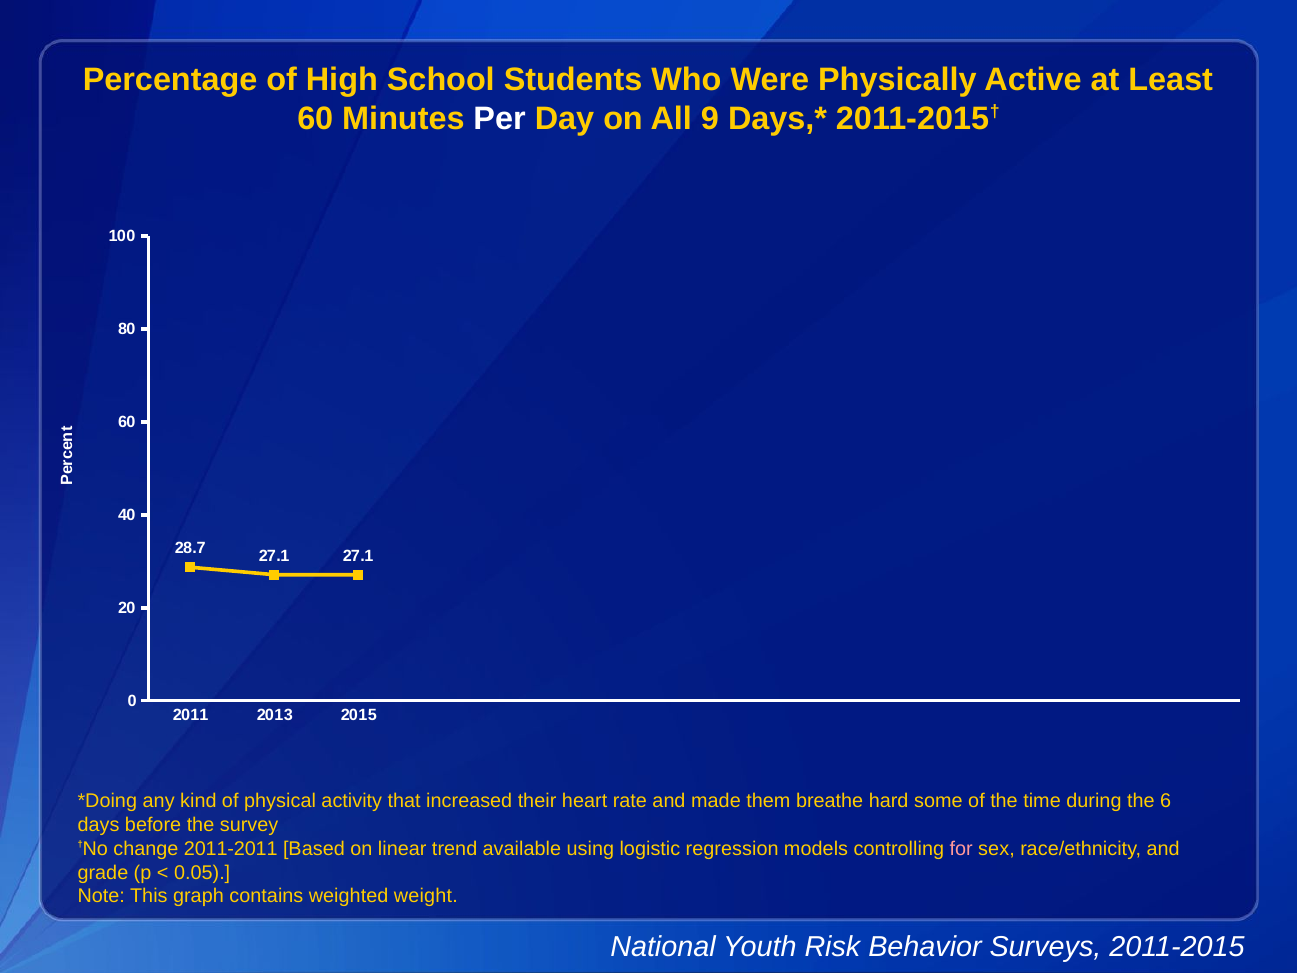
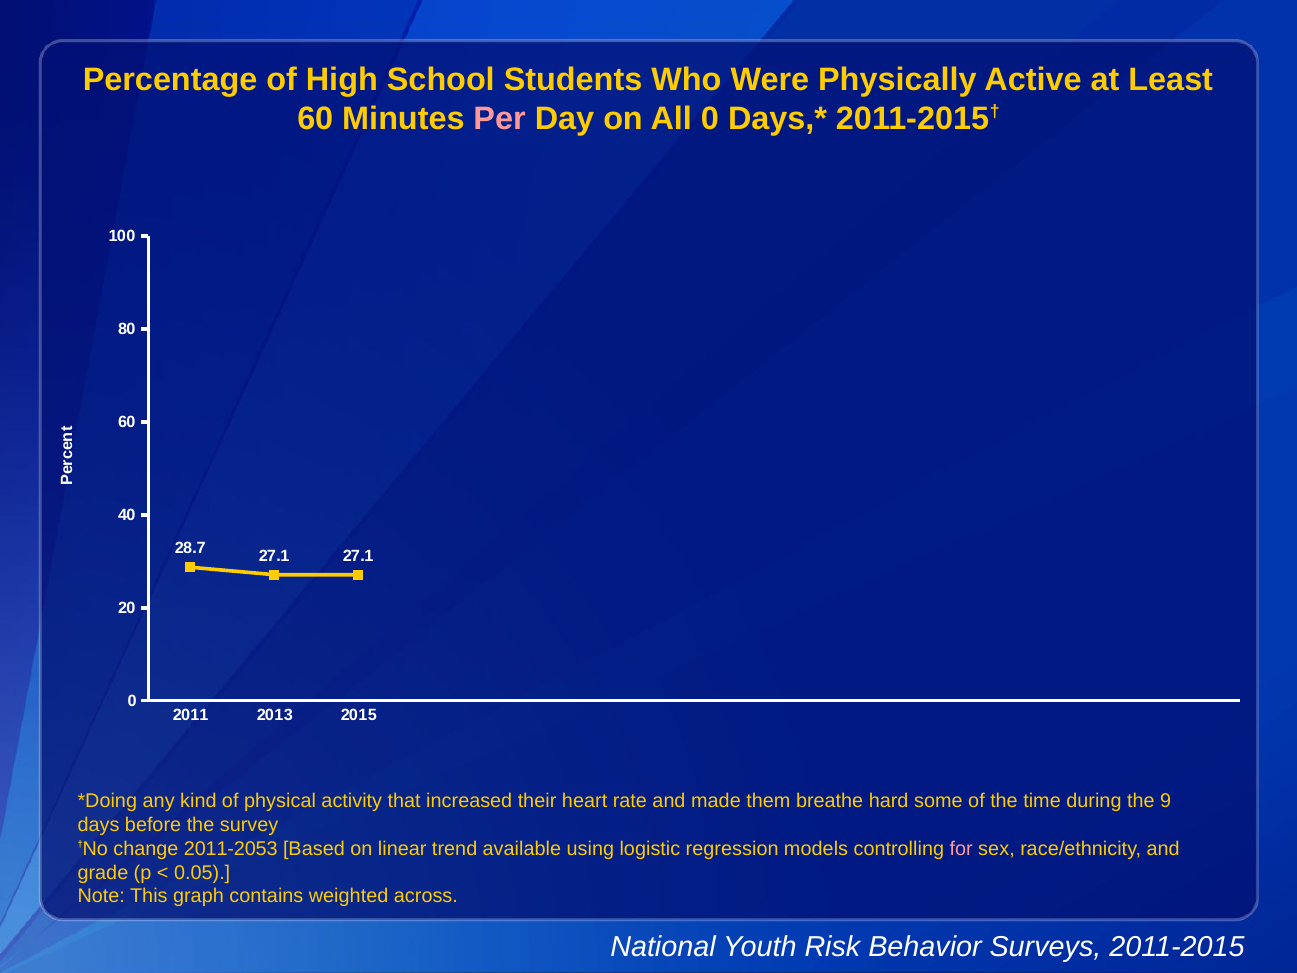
Per colour: white -> pink
All 9: 9 -> 0
6: 6 -> 9
2011-2011: 2011-2011 -> 2011-2053
weight: weight -> across
